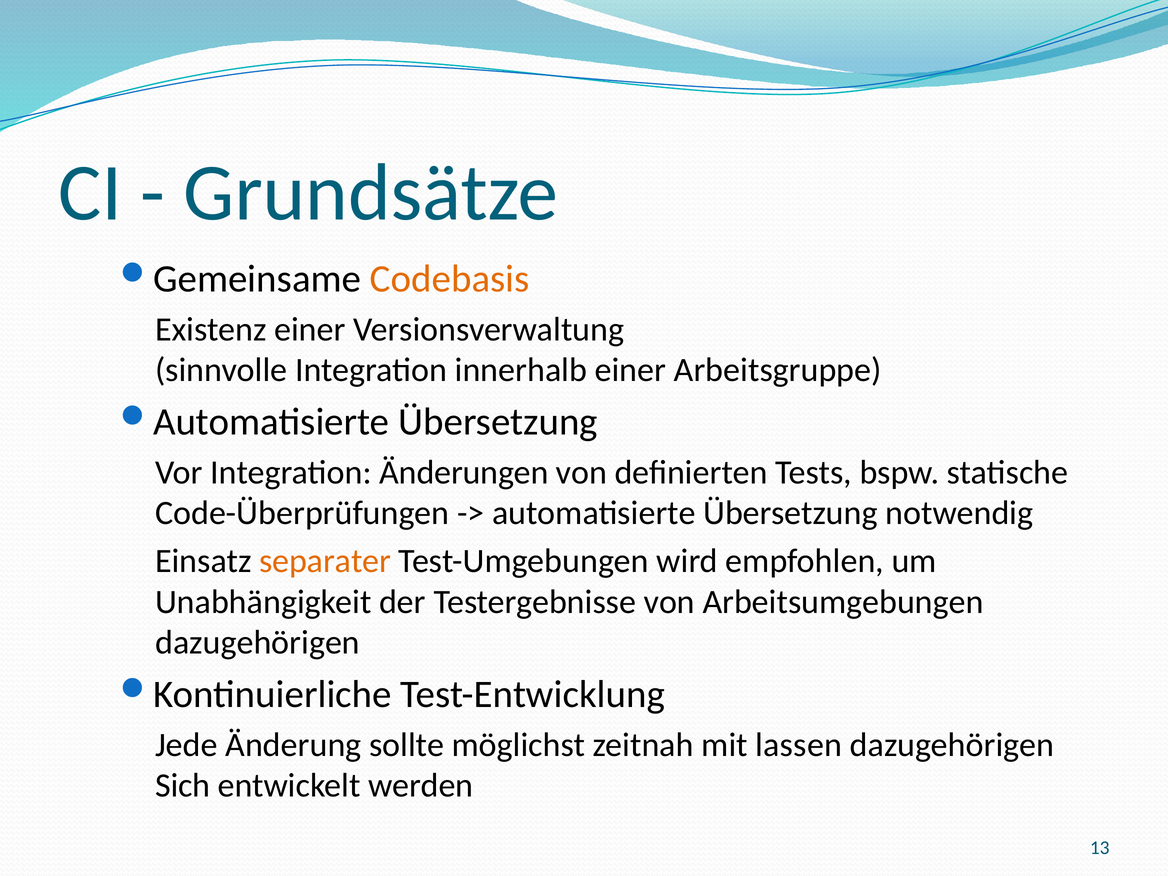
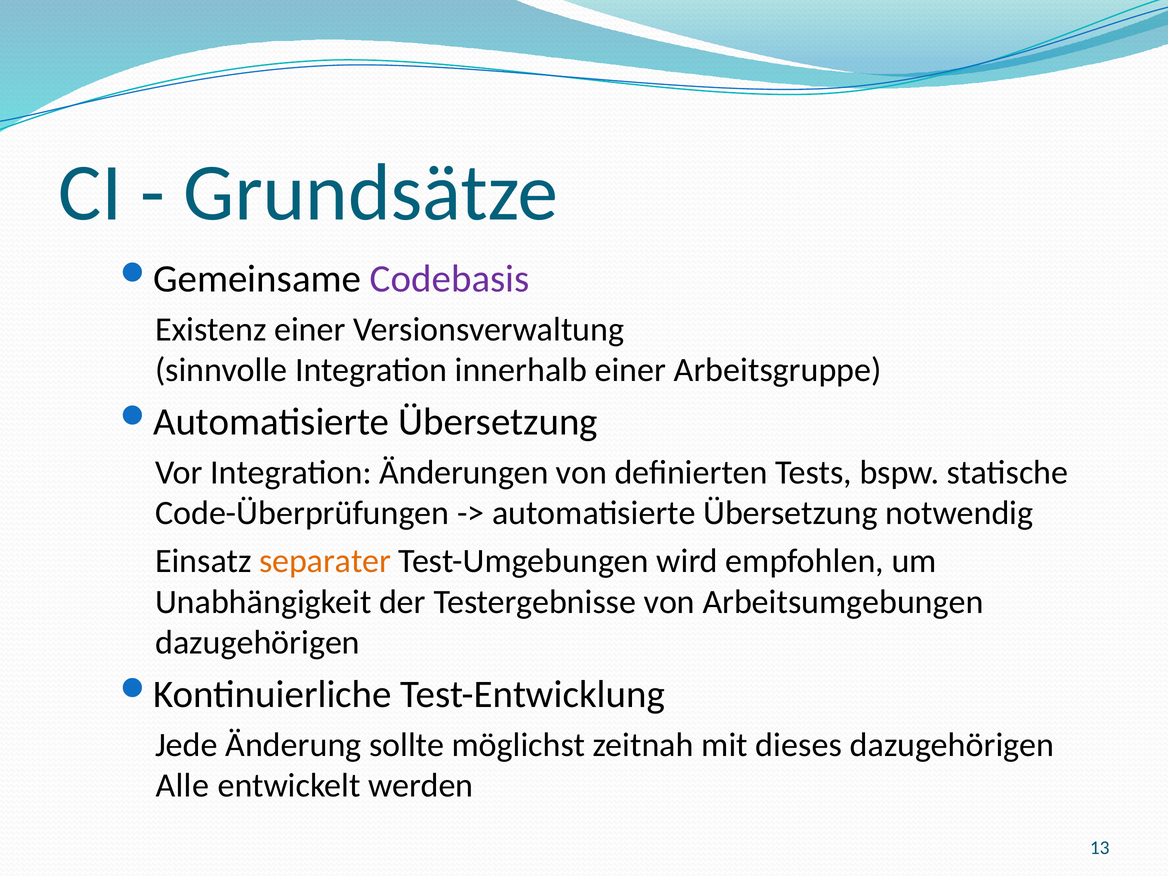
Codebasis colour: orange -> purple
lassen: lassen -> dieses
Sich: Sich -> Alle
